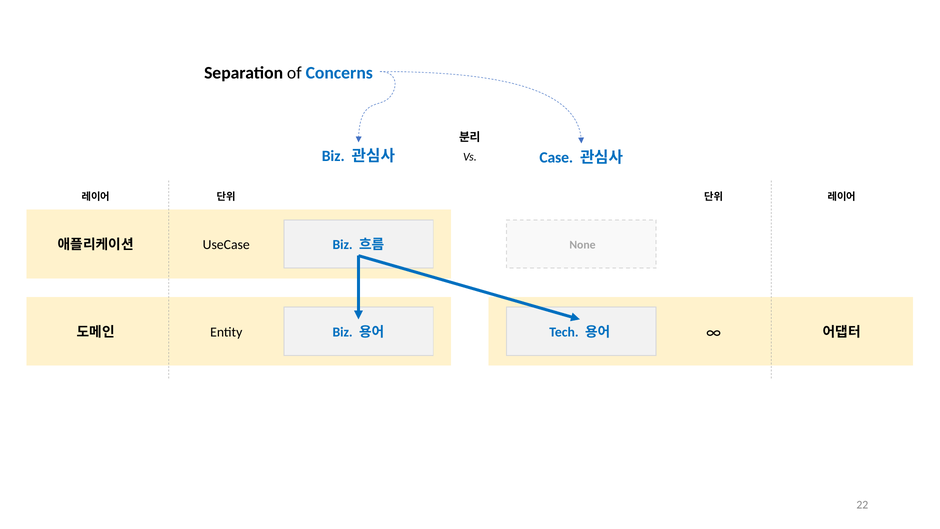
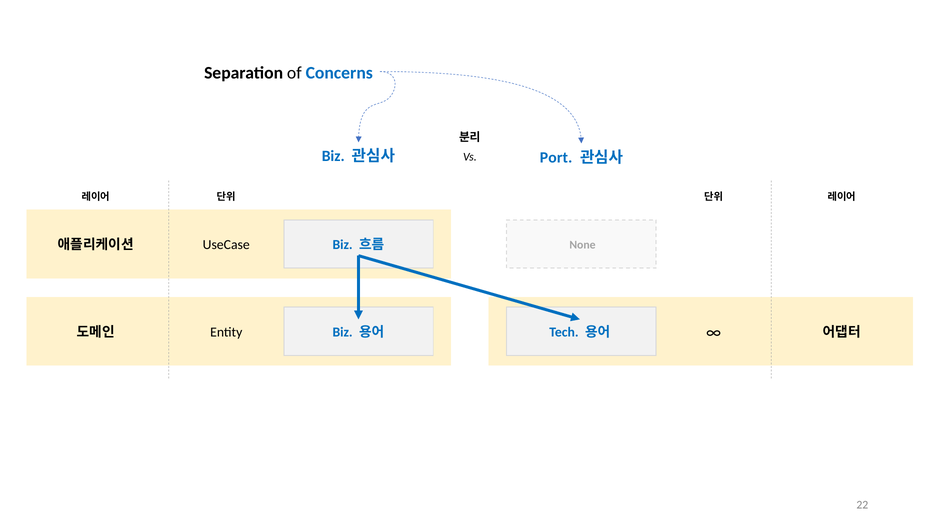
Case: Case -> Port
